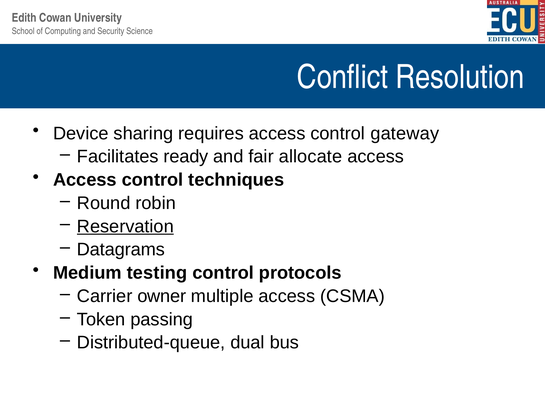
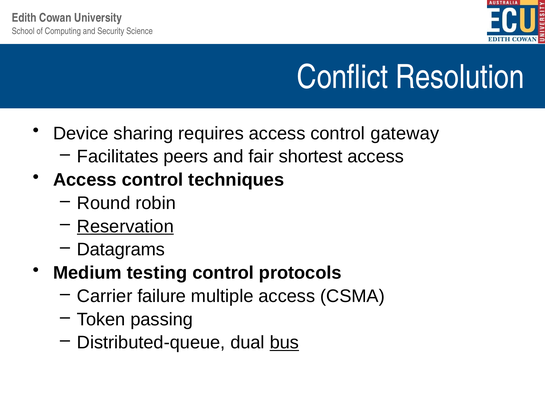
ready: ready -> peers
allocate: allocate -> shortest
owner: owner -> failure
bus underline: none -> present
